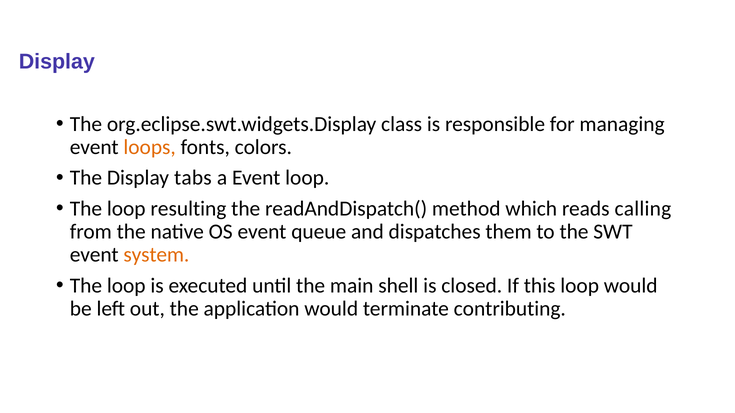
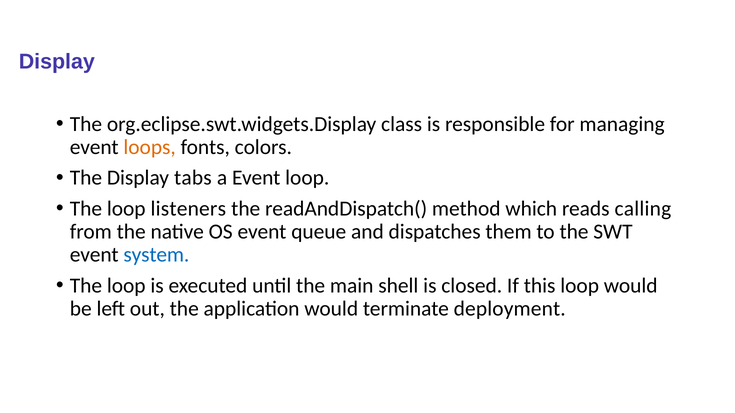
resulting: resulting -> listeners
system colour: orange -> blue
contributing: contributing -> deployment
